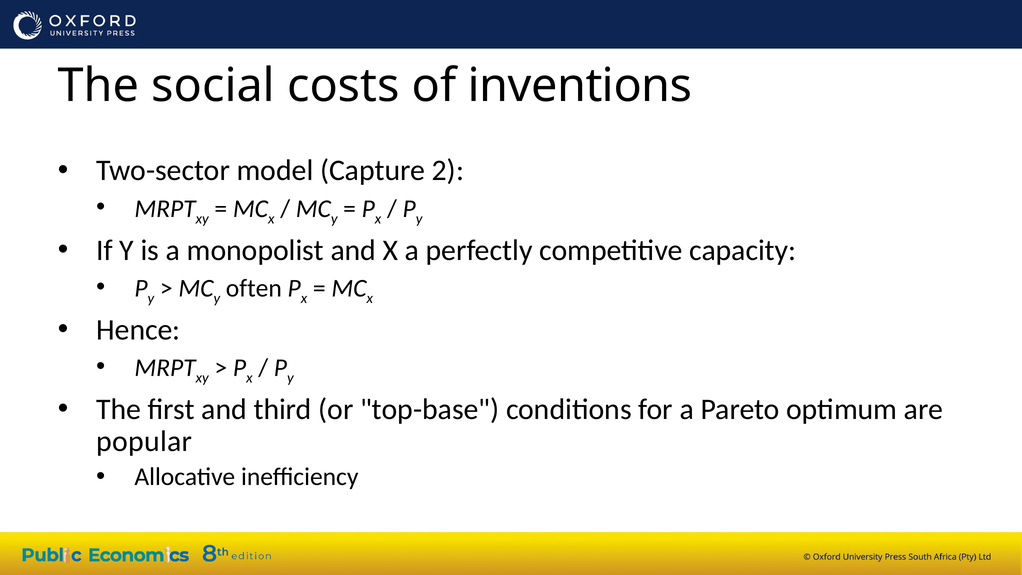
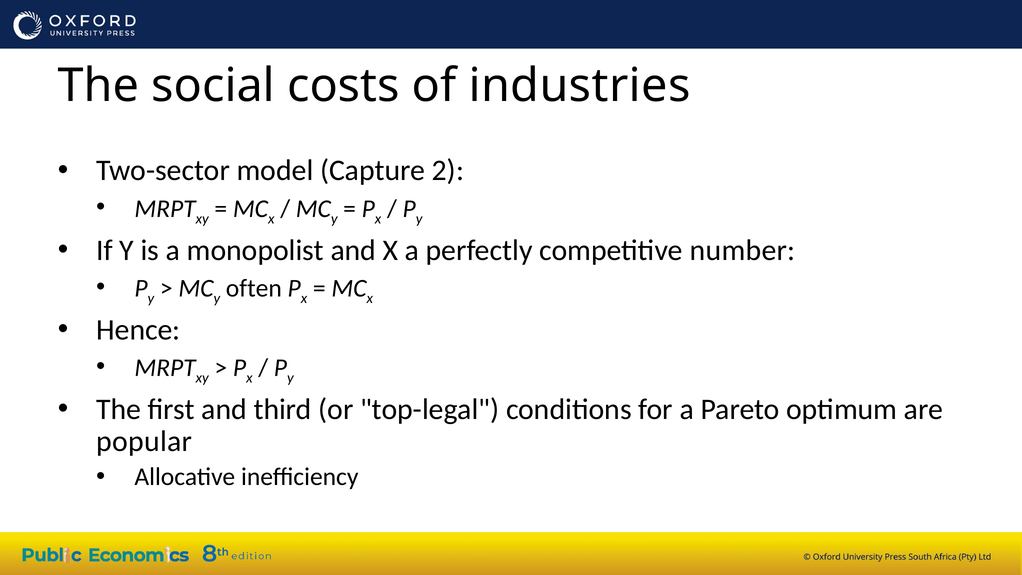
inventions: inventions -> industries
capacity: capacity -> number
top-base: top-base -> top-legal
